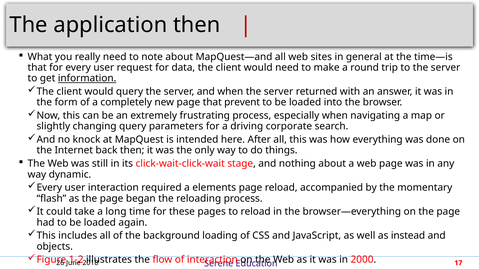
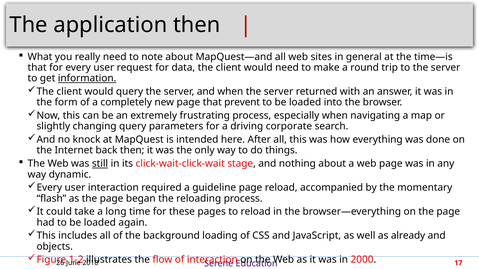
still underline: none -> present
elements: elements -> guideline
instead: instead -> already
